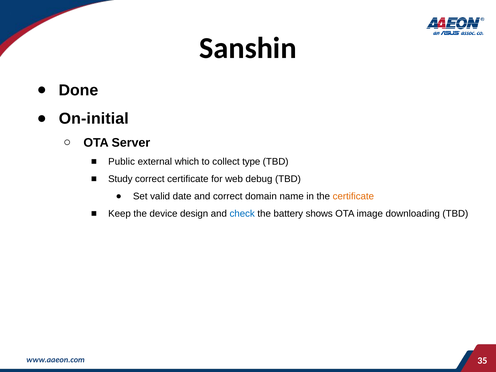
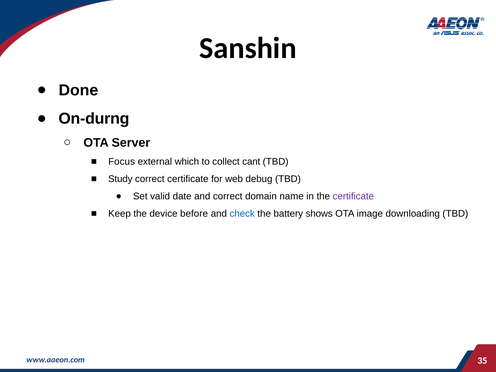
On-initial: On-initial -> On-durng
Public: Public -> Focus
type: type -> cant
certificate at (353, 196) colour: orange -> purple
design: design -> before
